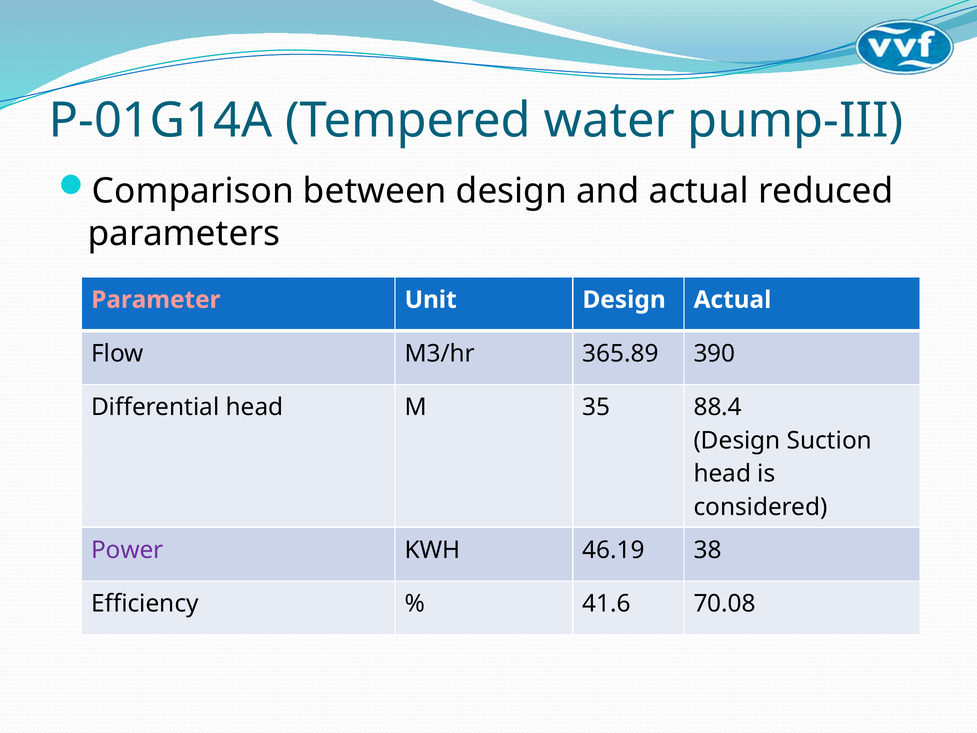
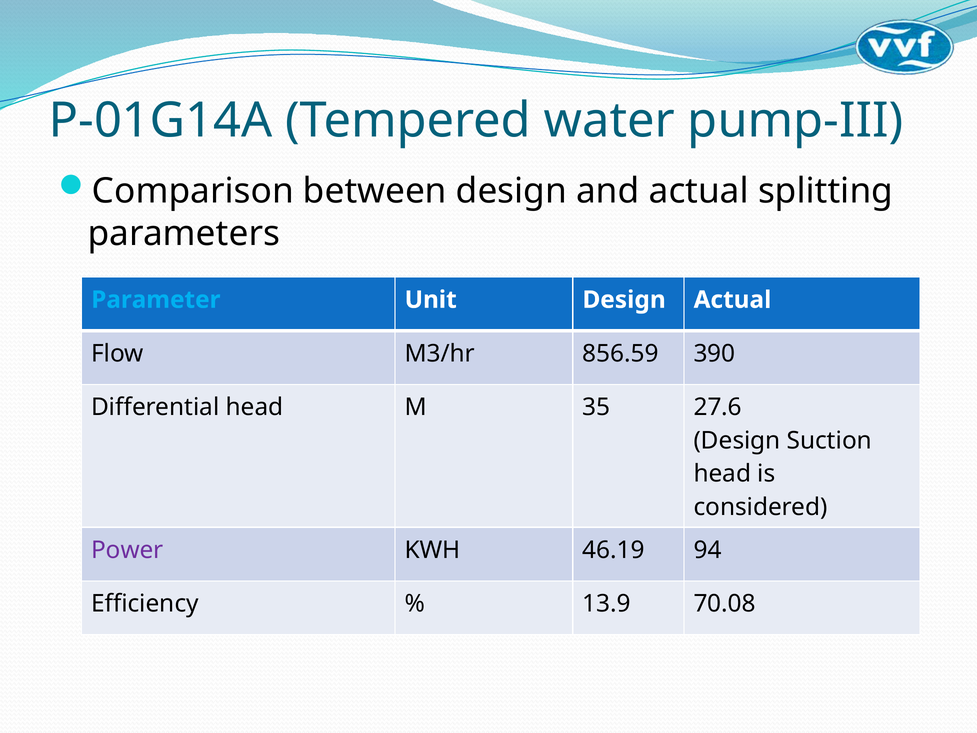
reduced: reduced -> splitting
Parameter colour: pink -> light blue
365.89: 365.89 -> 856.59
88.4: 88.4 -> 27.6
38: 38 -> 94
41.6: 41.6 -> 13.9
